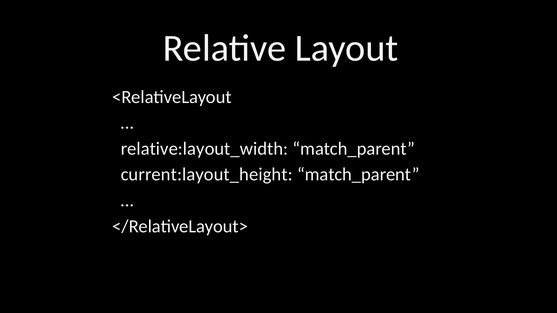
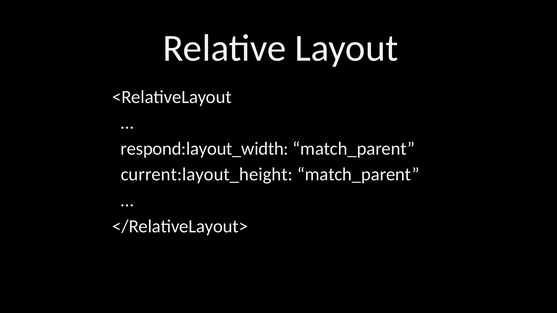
relative:layout_width: relative:layout_width -> respond:layout_width
